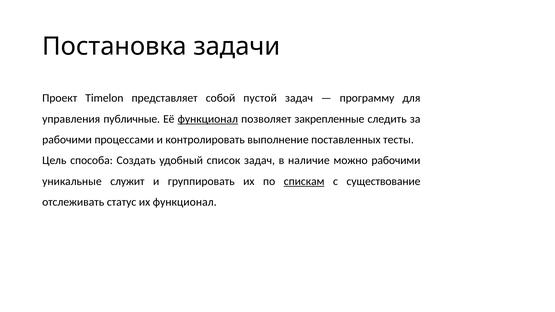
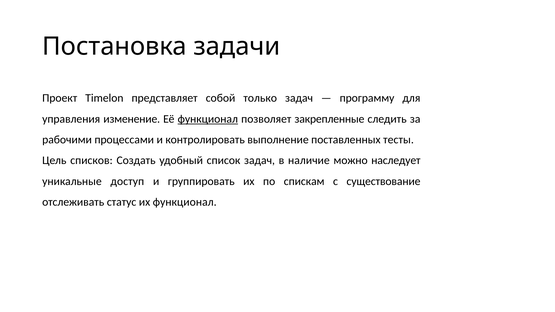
пустой: пустой -> только
публичные: публичные -> изменение
способа: способа -> списков
можно рабочими: рабочими -> наследует
служит: служит -> доступ
спискам underline: present -> none
